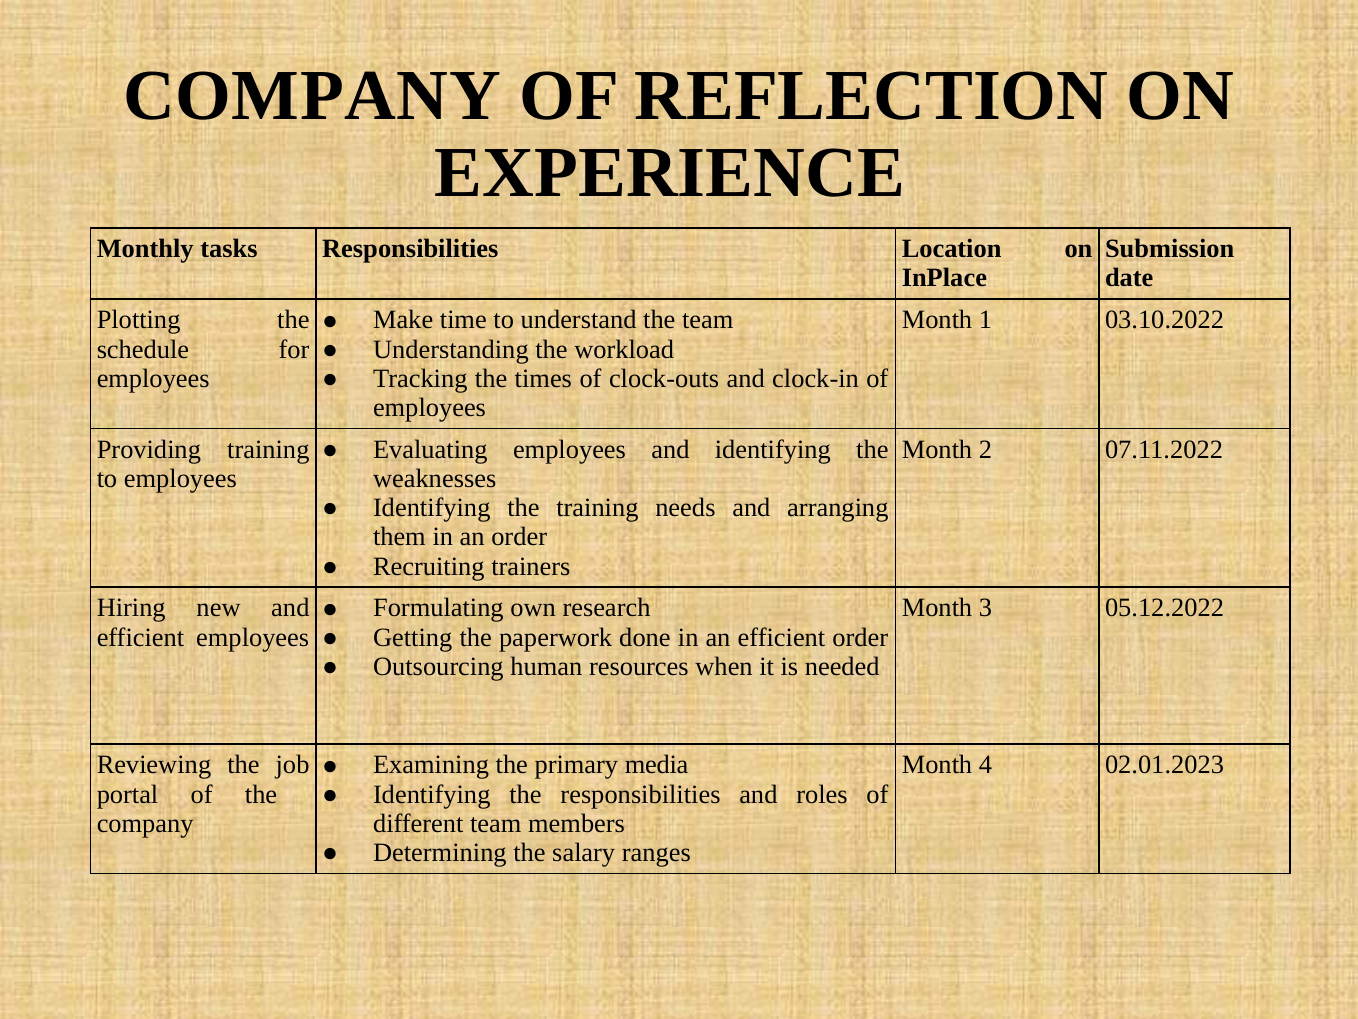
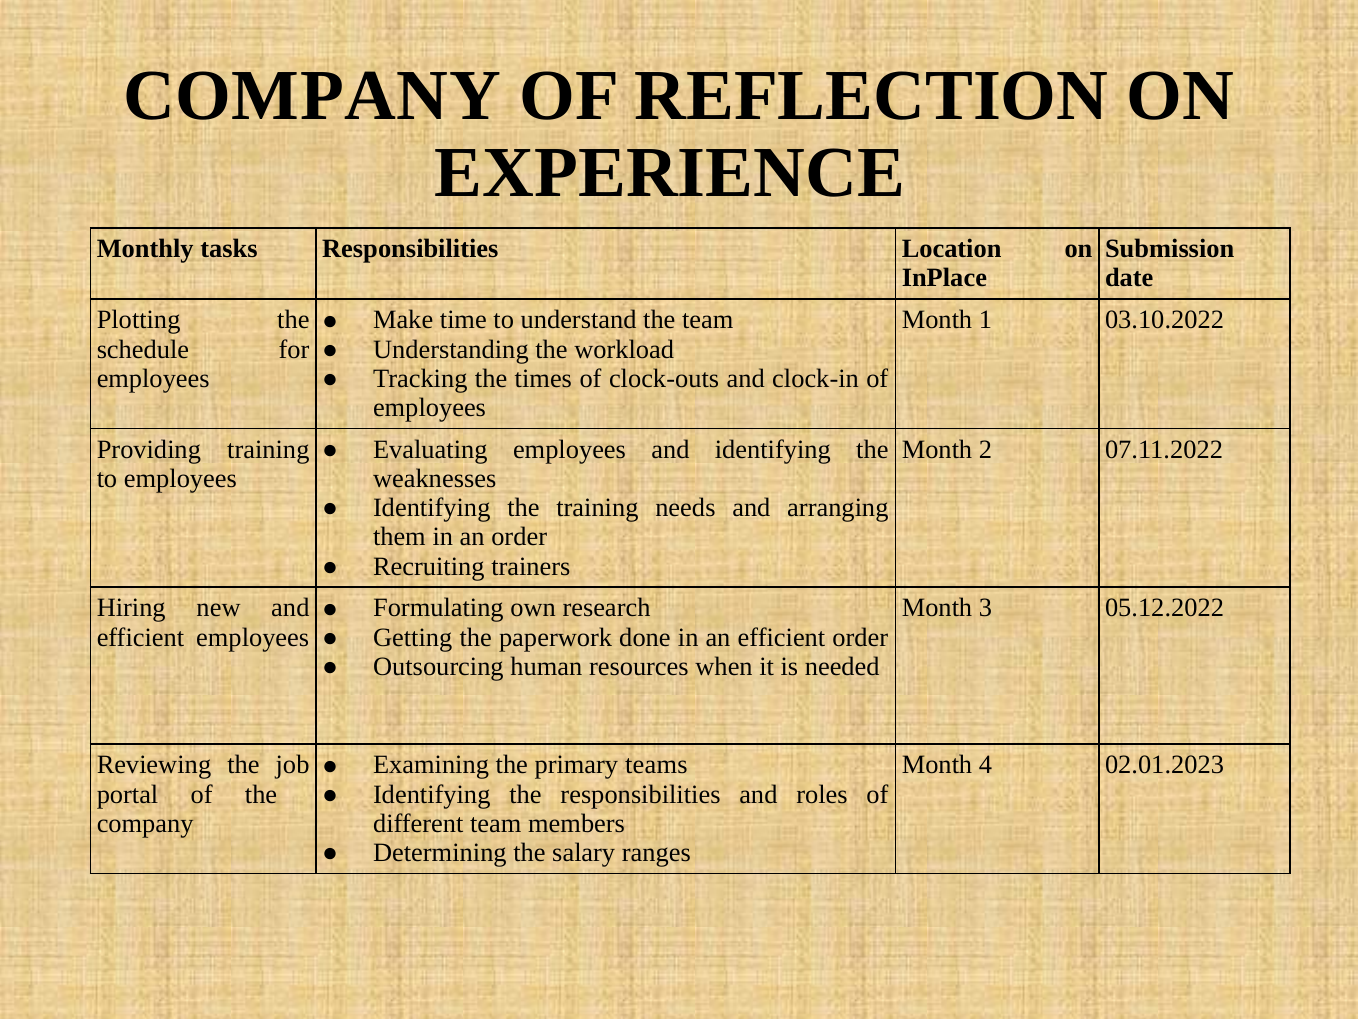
media: media -> teams
